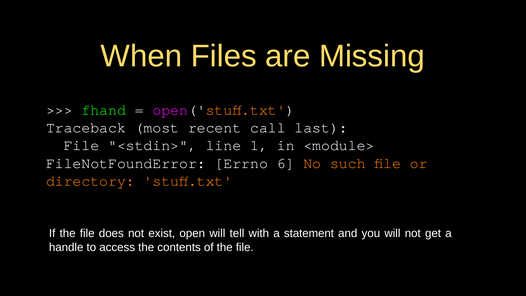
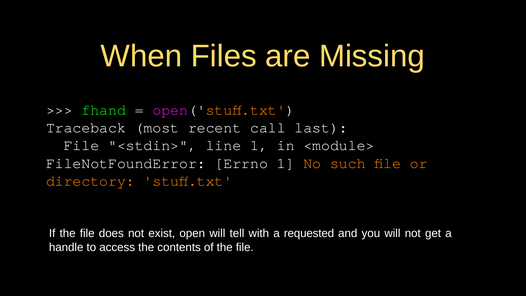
Errno 6: 6 -> 1
statement: statement -> requested
